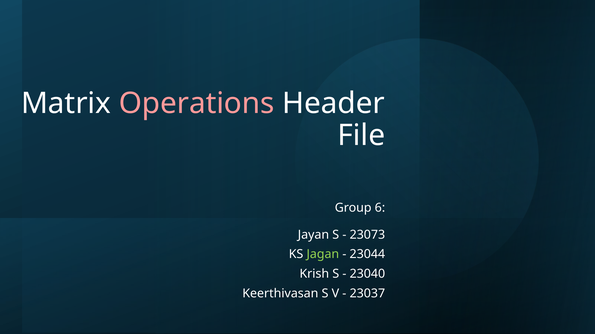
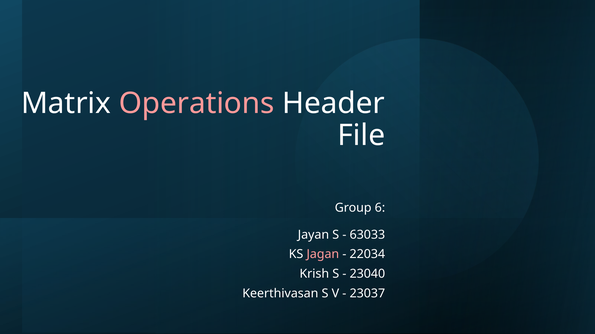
23073: 23073 -> 63033
Jagan colour: light green -> pink
23044: 23044 -> 22034
